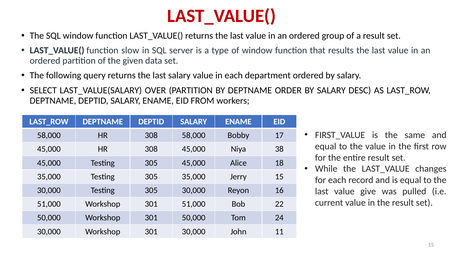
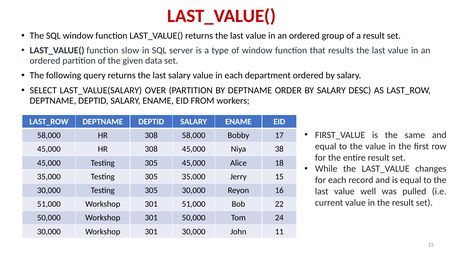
give: give -> well
